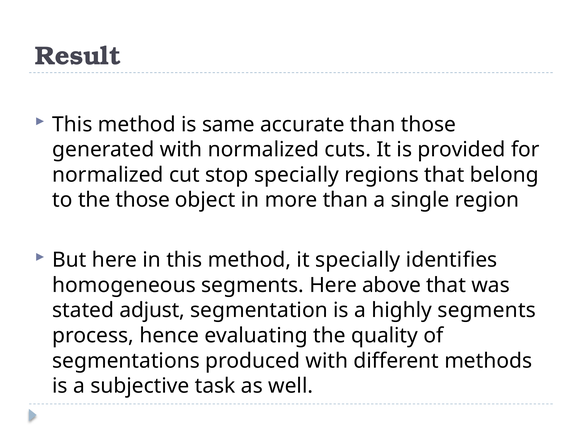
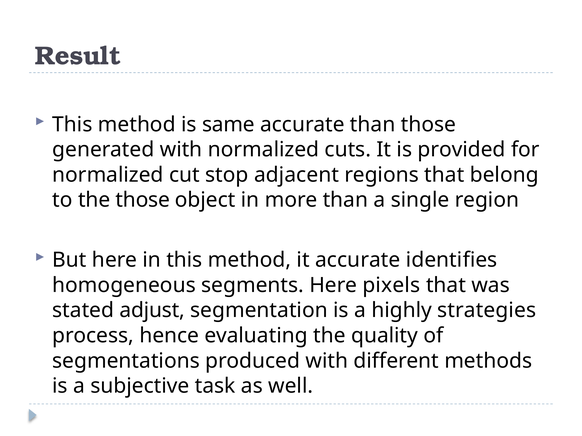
stop specially: specially -> adjacent
it specially: specially -> accurate
above: above -> pixels
highly segments: segments -> strategies
